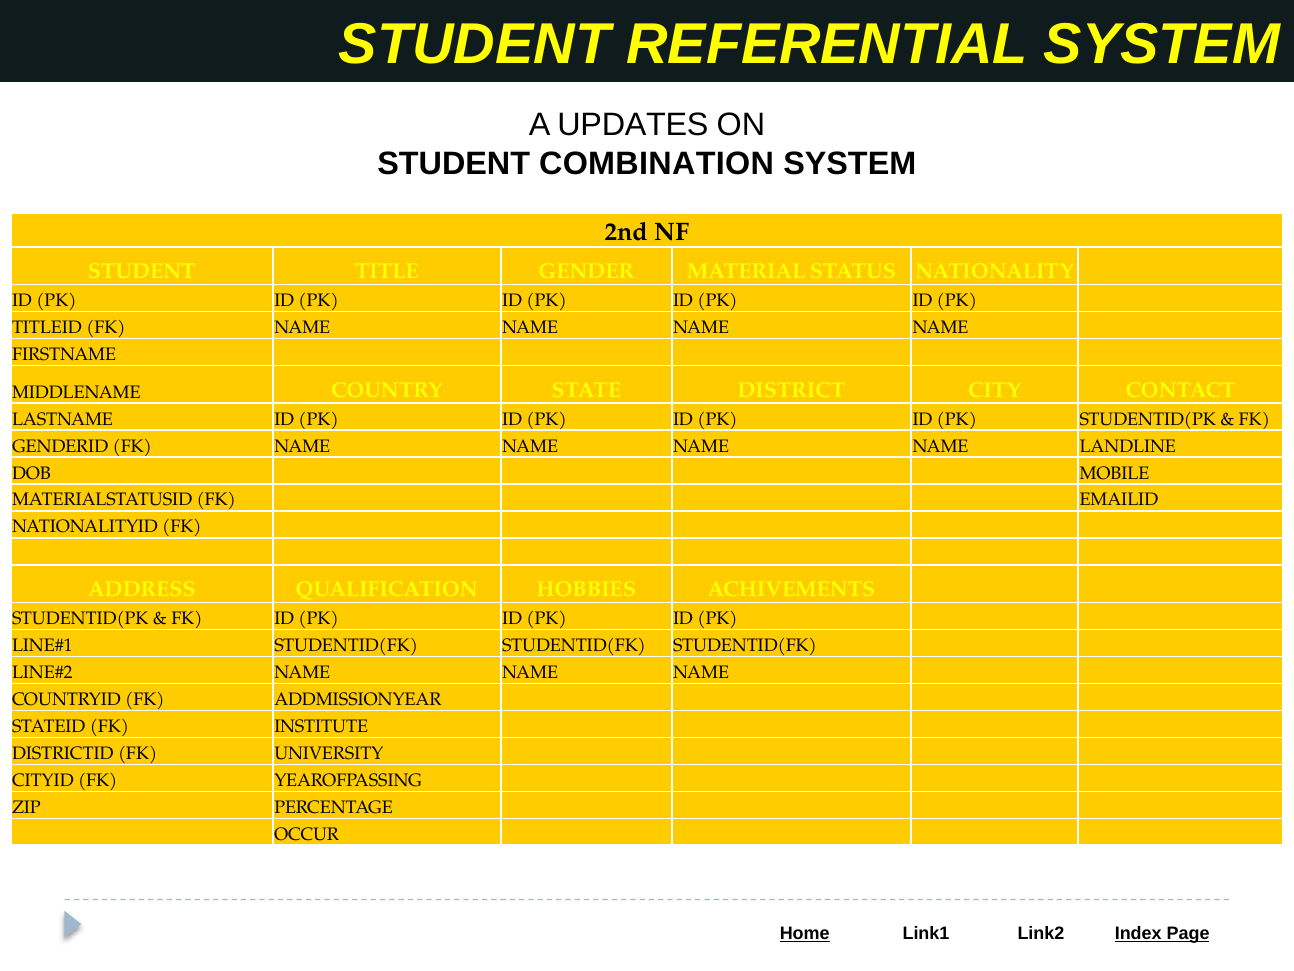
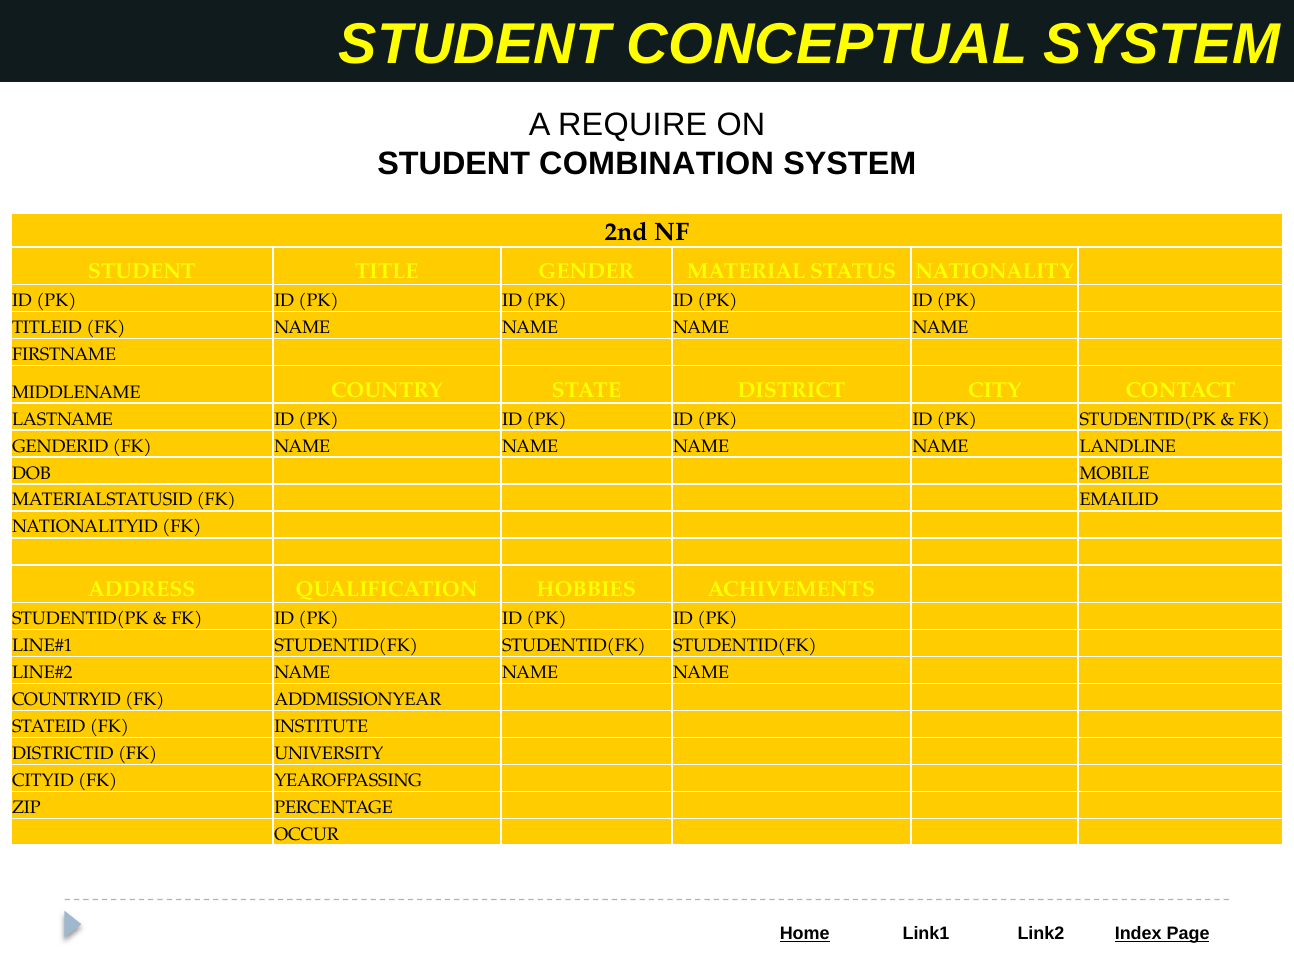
REFERENTIAL: REFERENTIAL -> CONCEPTUAL
UPDATES: UPDATES -> REQUIRE
